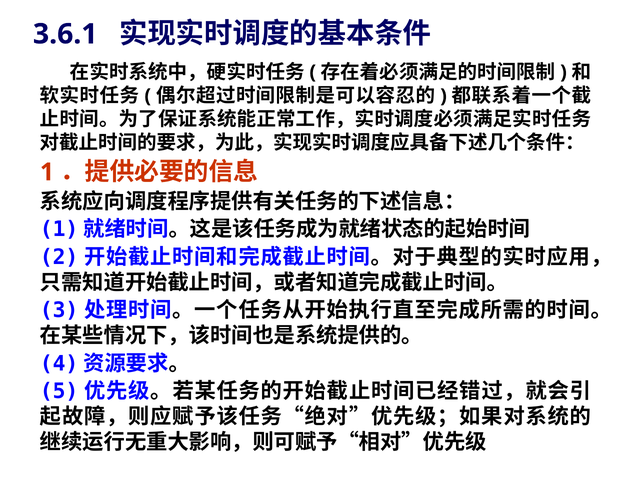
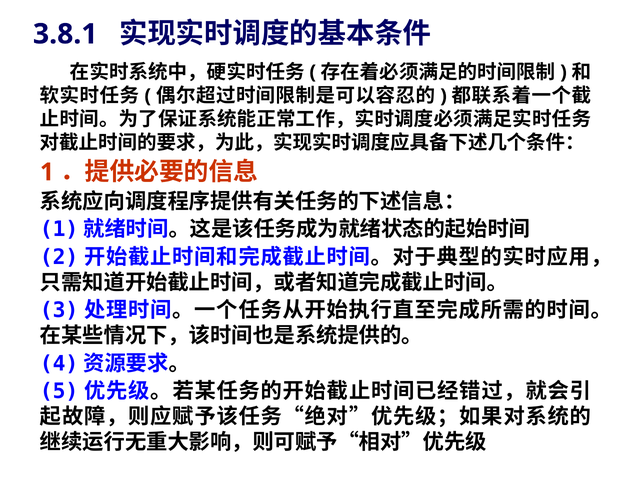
3.6.1: 3.6.1 -> 3.8.1
